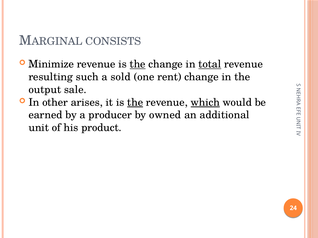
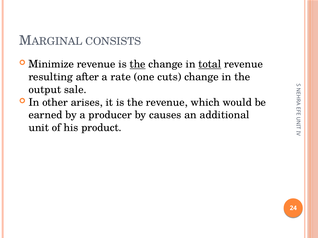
such: such -> after
sold: sold -> rate
rent: rent -> cuts
the at (135, 102) underline: present -> none
which underline: present -> none
owned: owned -> causes
